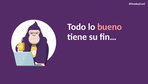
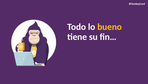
bueno colour: pink -> yellow
